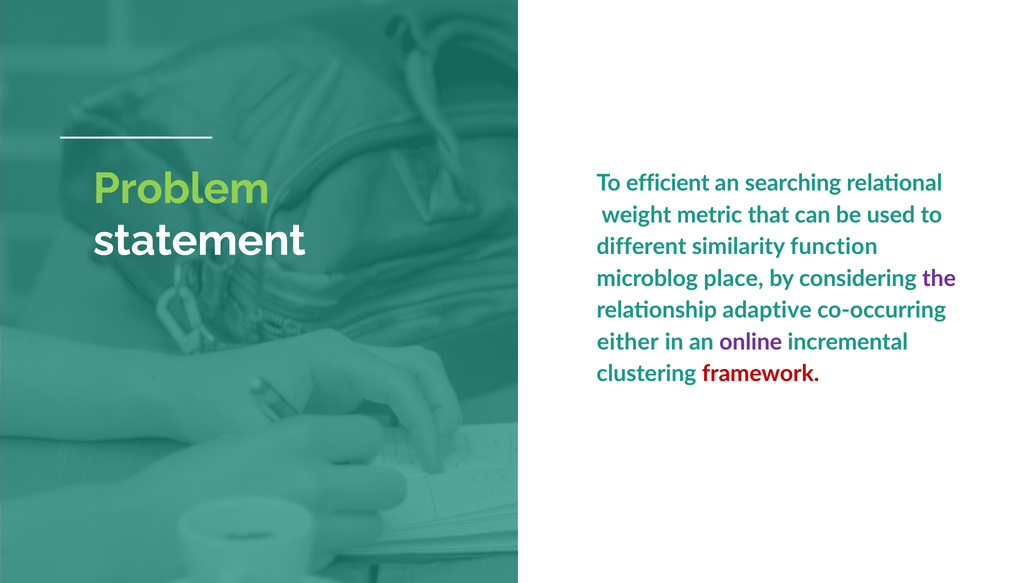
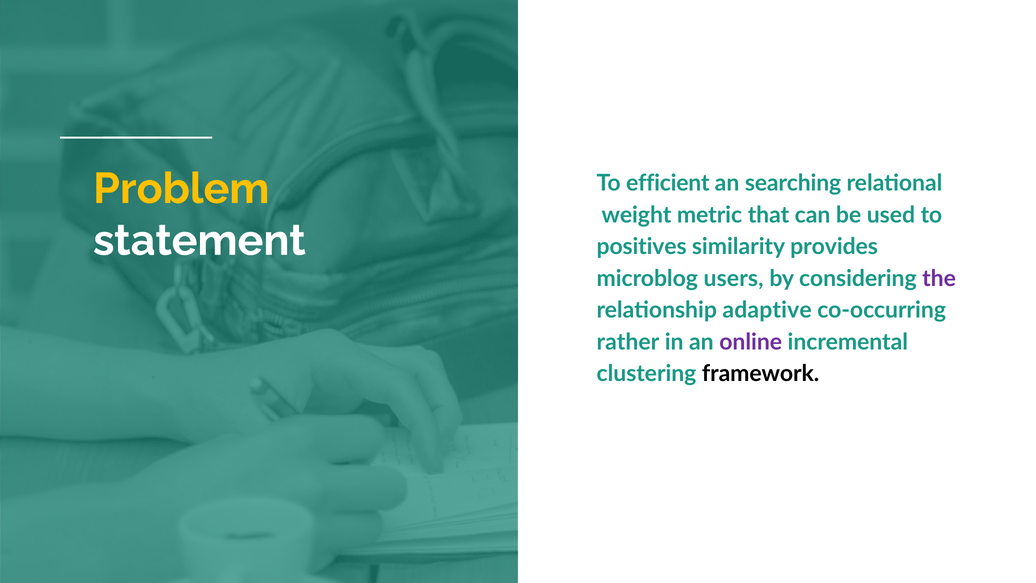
Problem colour: light green -> yellow
different: different -> positives
function: function -> provides
place: place -> users
either: either -> rather
framework colour: red -> black
